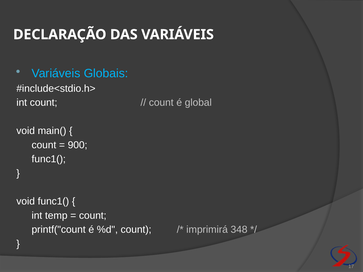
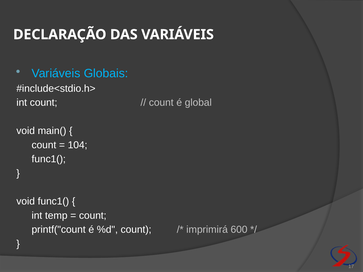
900: 900 -> 104
348: 348 -> 600
